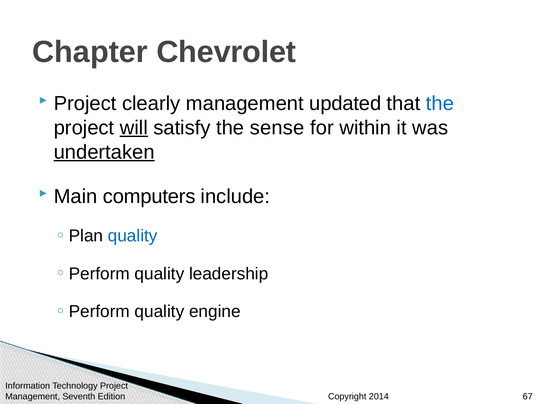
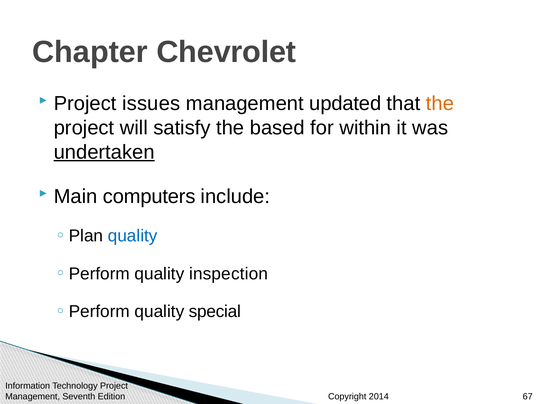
clearly: clearly -> issues
the at (440, 103) colour: blue -> orange
will underline: present -> none
sense: sense -> based
leadership: leadership -> inspection
engine: engine -> special
